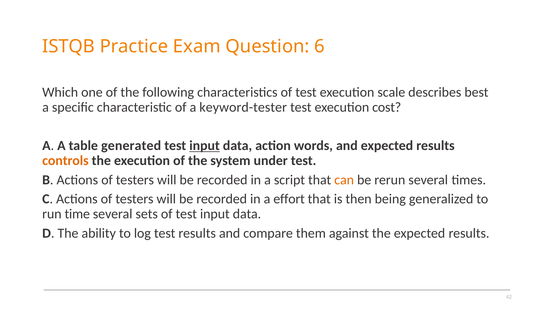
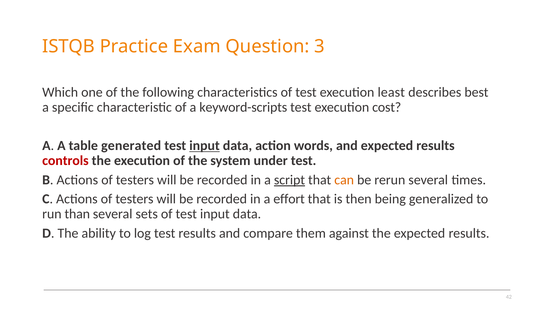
6: 6 -> 3
scale: scale -> least
keyword-tester: keyword-tester -> keyword-scripts
controls colour: orange -> red
script underline: none -> present
time: time -> than
